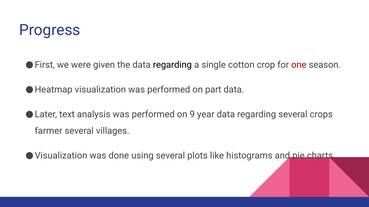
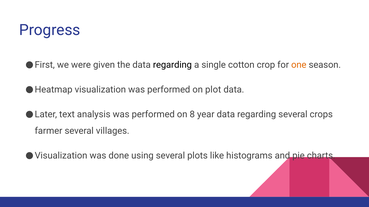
one colour: red -> orange
part: part -> plot
9: 9 -> 8
